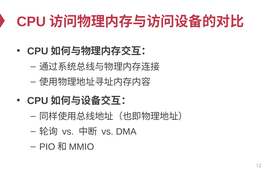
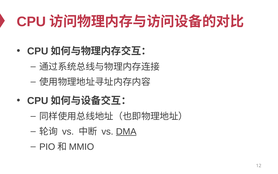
DMA underline: none -> present
